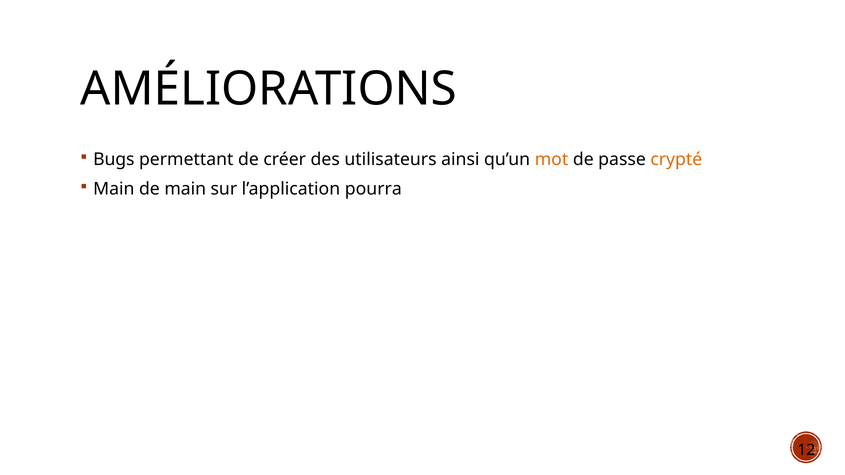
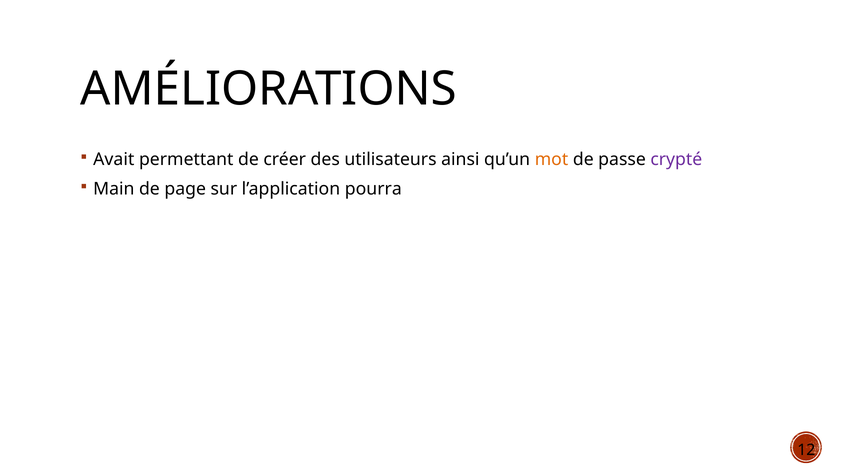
Bugs: Bugs -> Avait
crypté colour: orange -> purple
de main: main -> page
